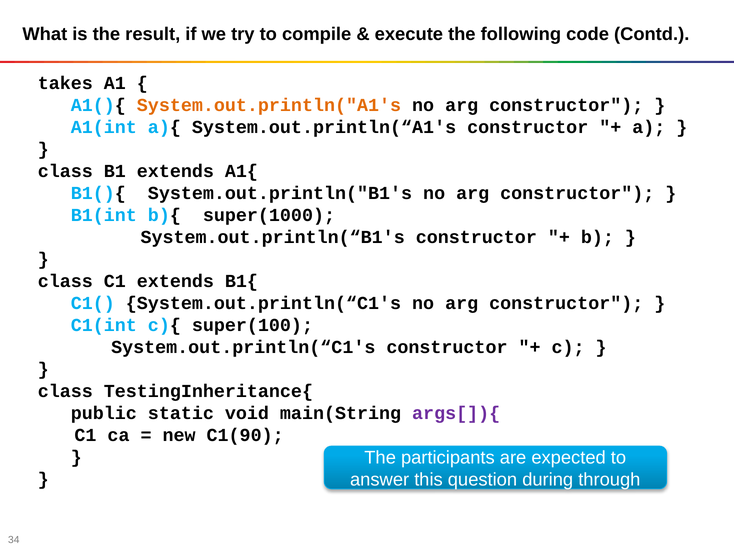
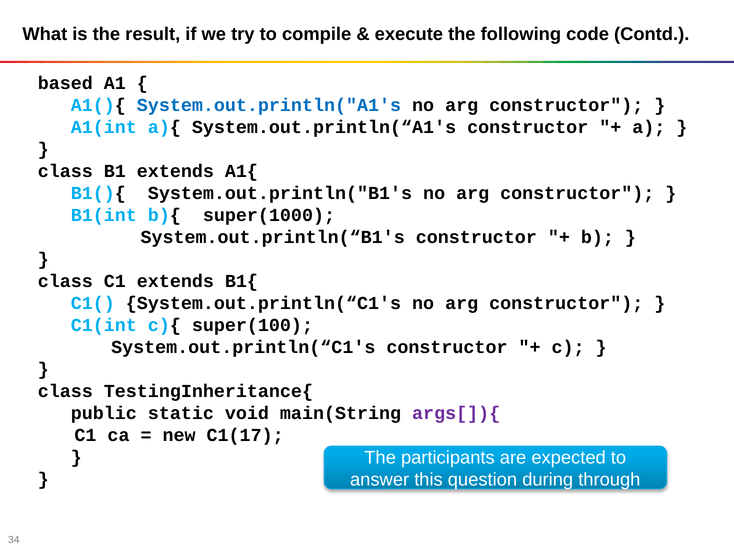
takes: takes -> based
System.out.println("A1's colour: orange -> blue
C1(90: C1(90 -> C1(17
